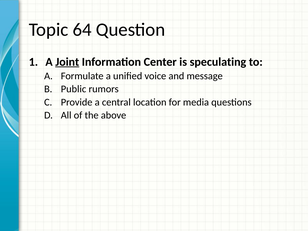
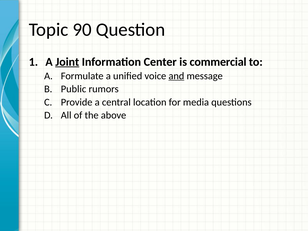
64: 64 -> 90
speculating: speculating -> commercial
and underline: none -> present
